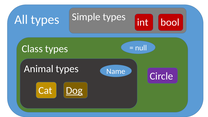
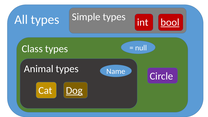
bool underline: none -> present
